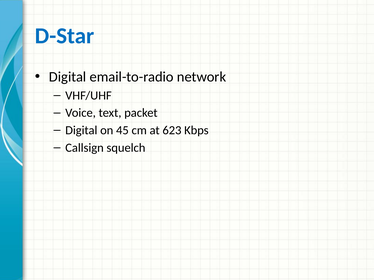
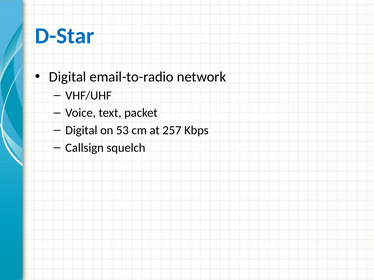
45: 45 -> 53
623: 623 -> 257
